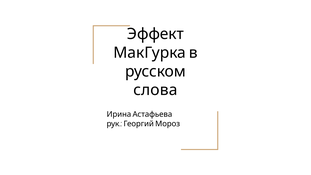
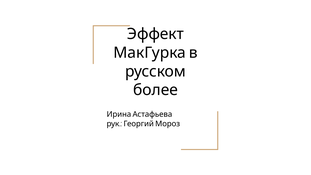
слова: слова -> более
